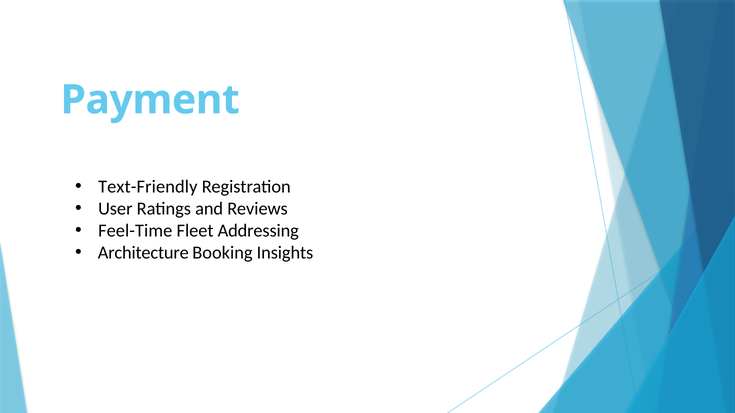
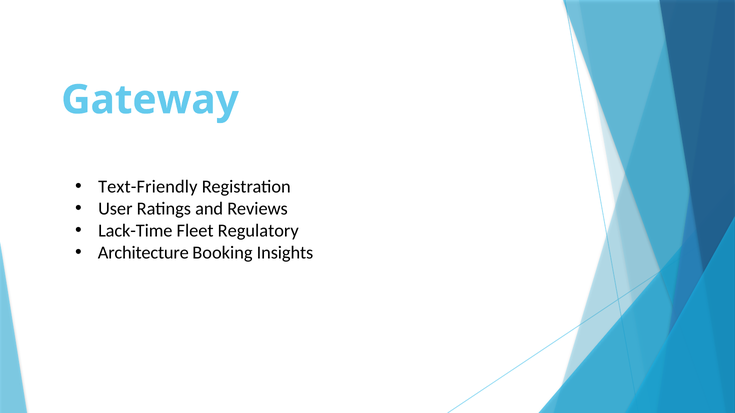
Payment: Payment -> Gateway
Feel-Time: Feel-Time -> Lack-Time
Addressing: Addressing -> Regulatory
